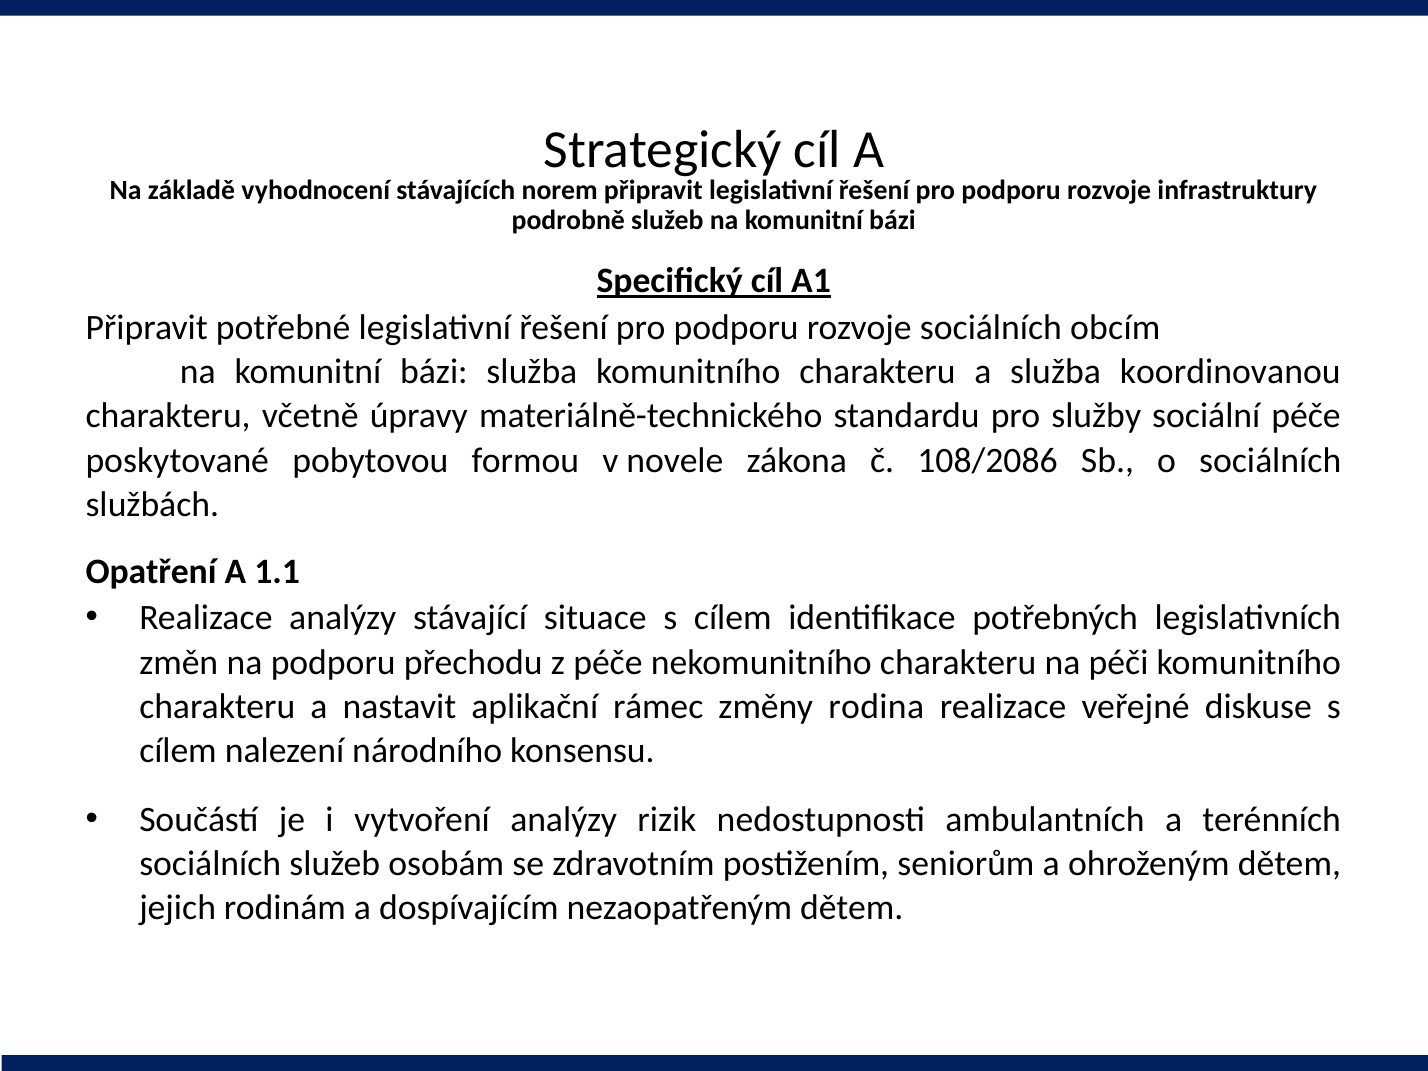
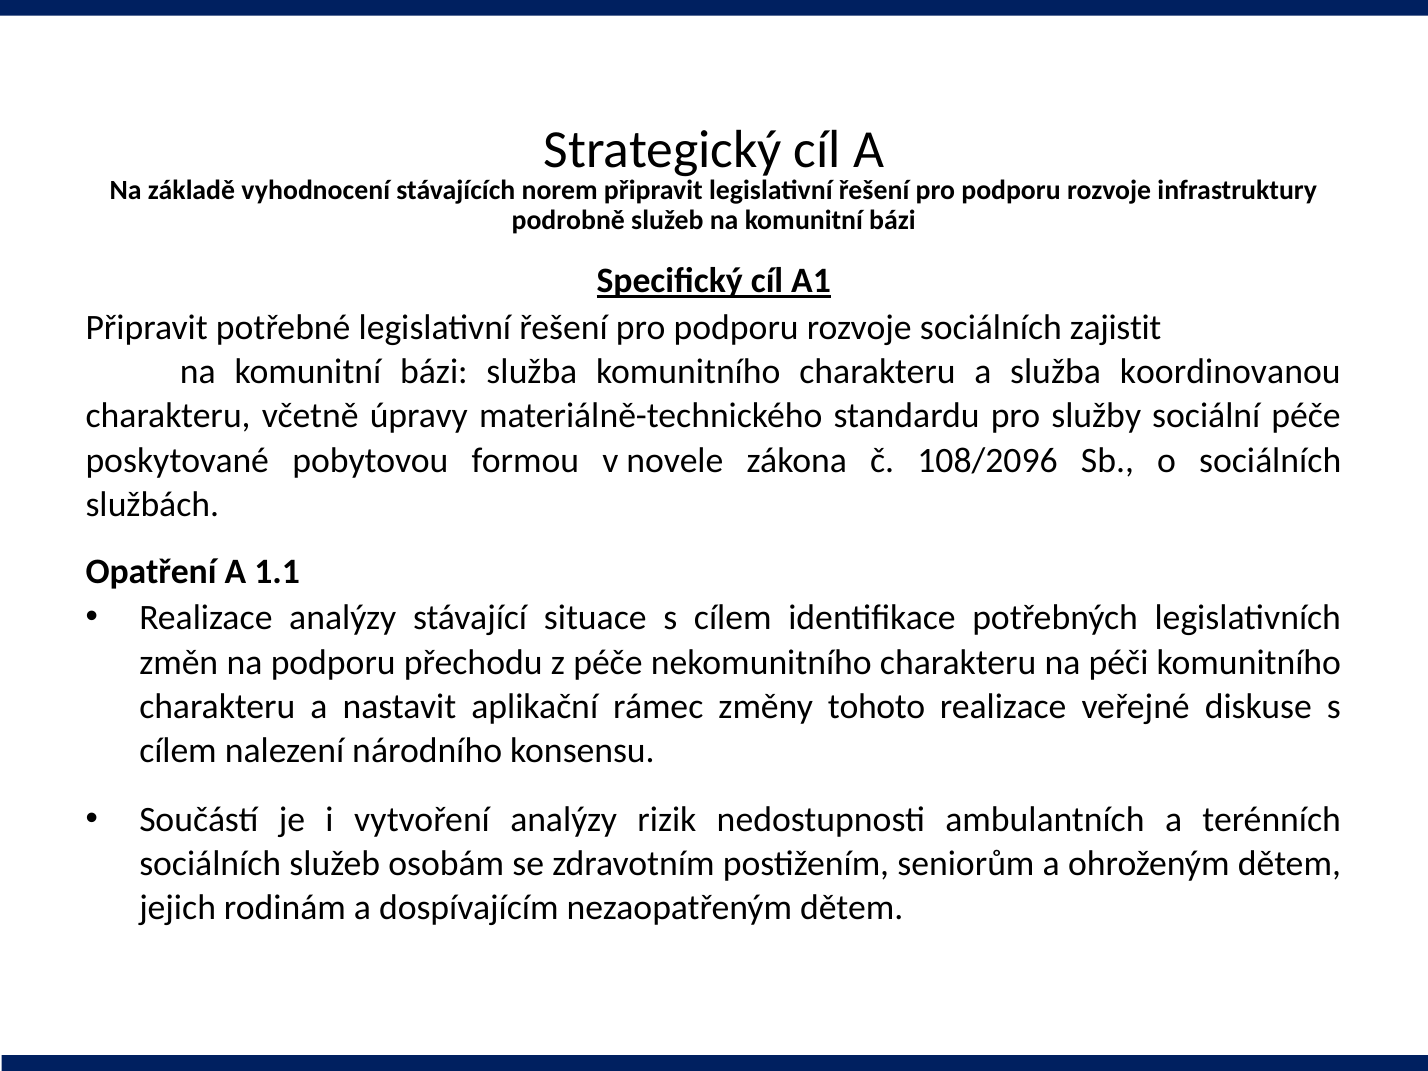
obcím: obcím -> zajistit
108/2086: 108/2086 -> 108/2096
rodina: rodina -> tohoto
